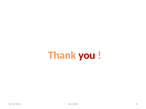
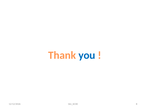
you colour: red -> blue
